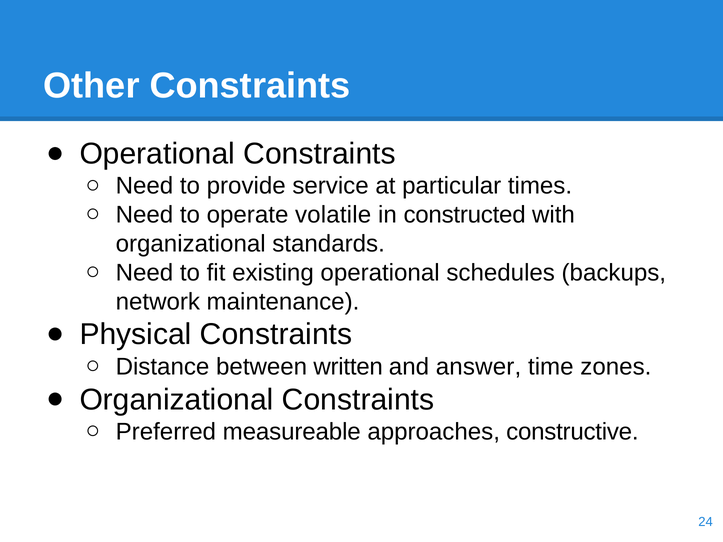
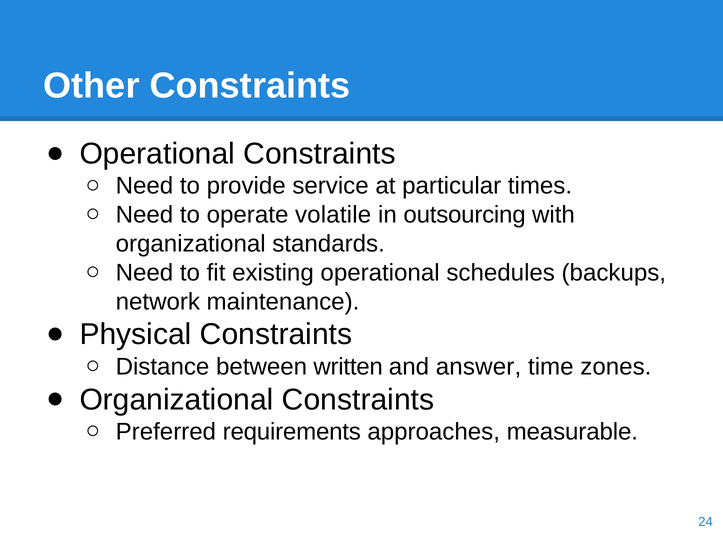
constructed: constructed -> outsourcing
measureable: measureable -> requirements
constructive: constructive -> measurable
